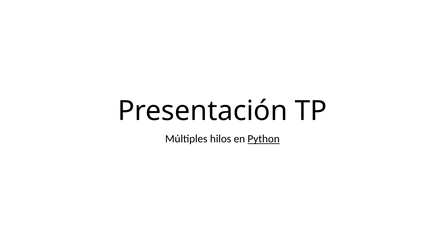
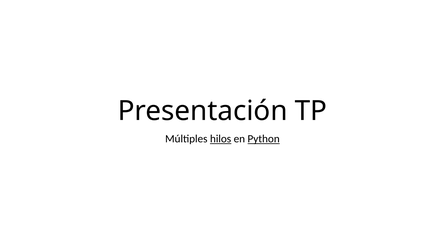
hilos underline: none -> present
